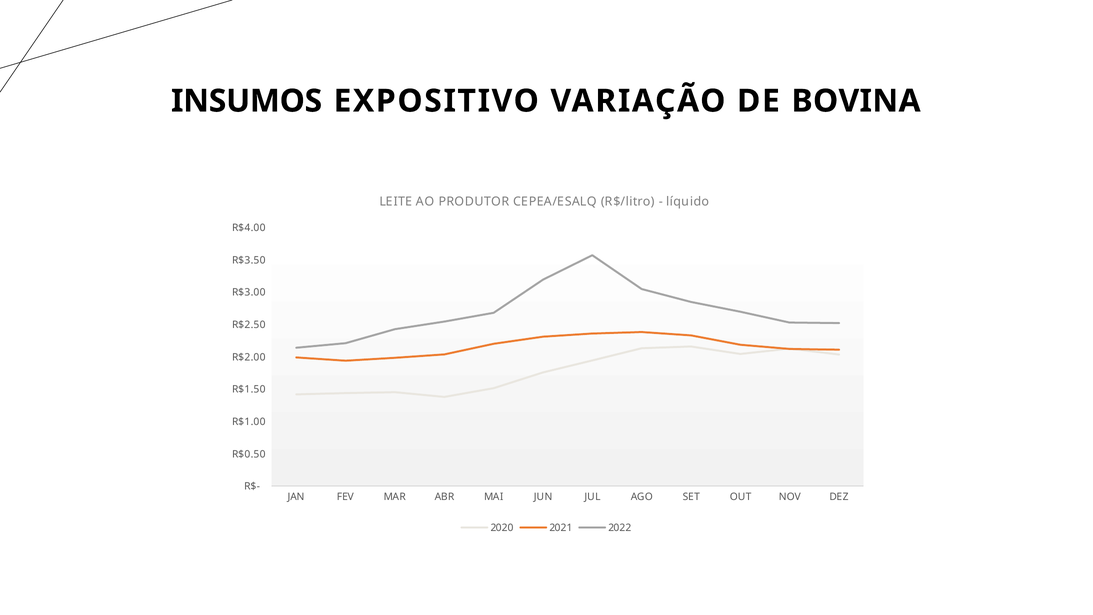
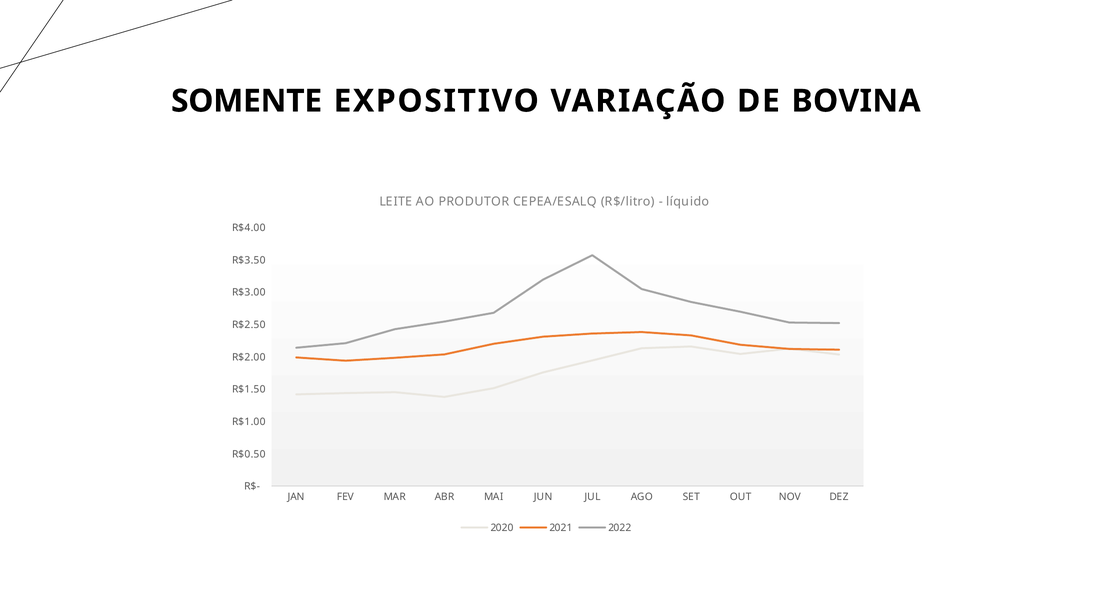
INSUMOS: INSUMOS -> SOMENTE
